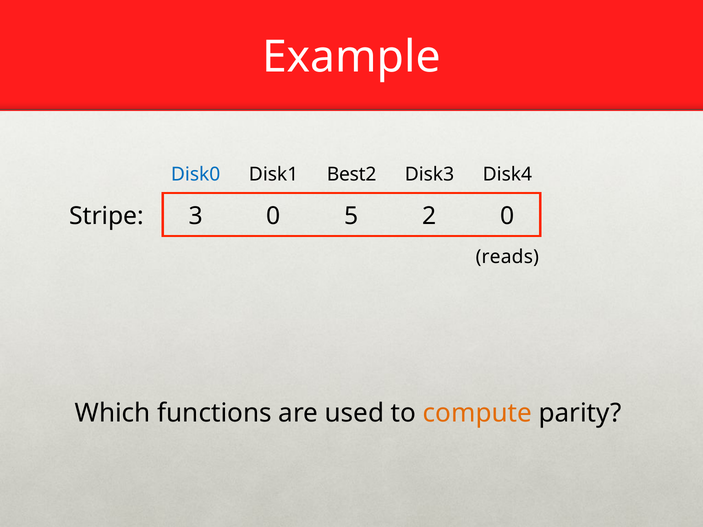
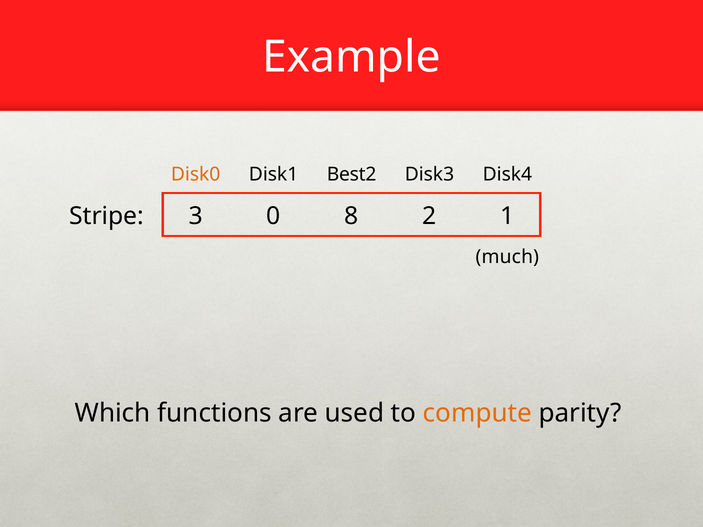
Disk0 colour: blue -> orange
5: 5 -> 8
2 0: 0 -> 1
reads: reads -> much
